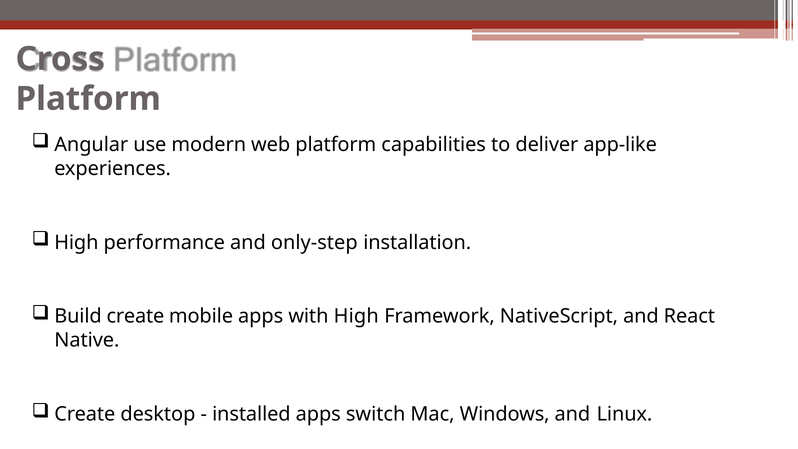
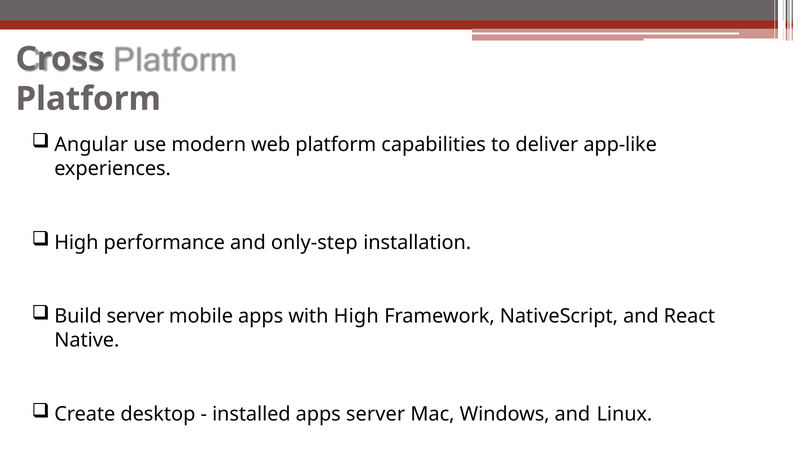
Build create: create -> server
apps switch: switch -> server
